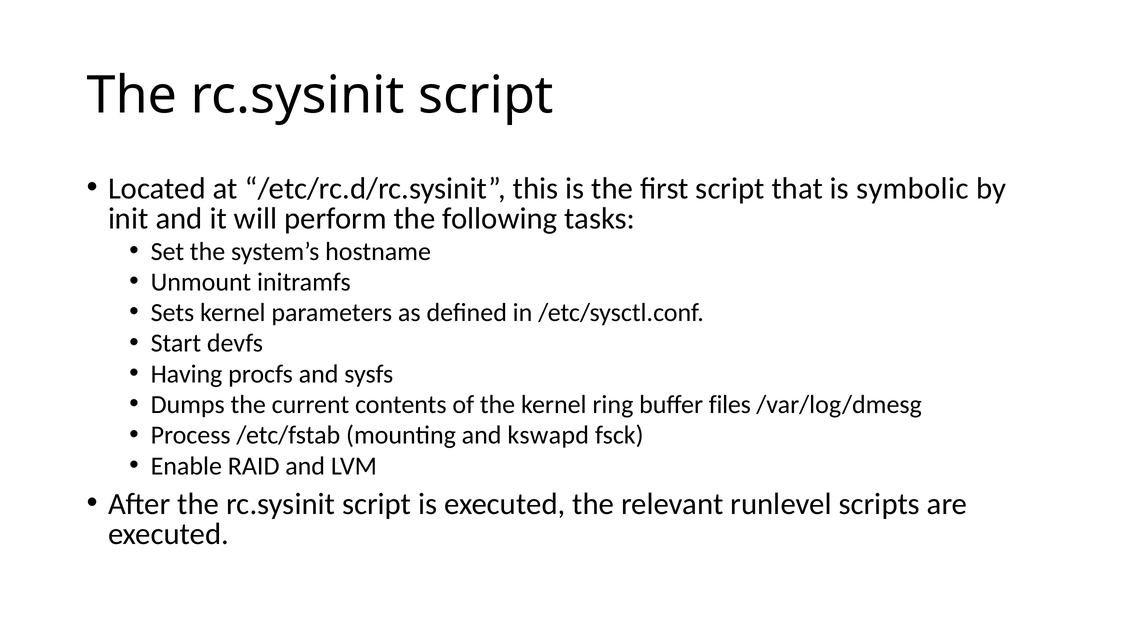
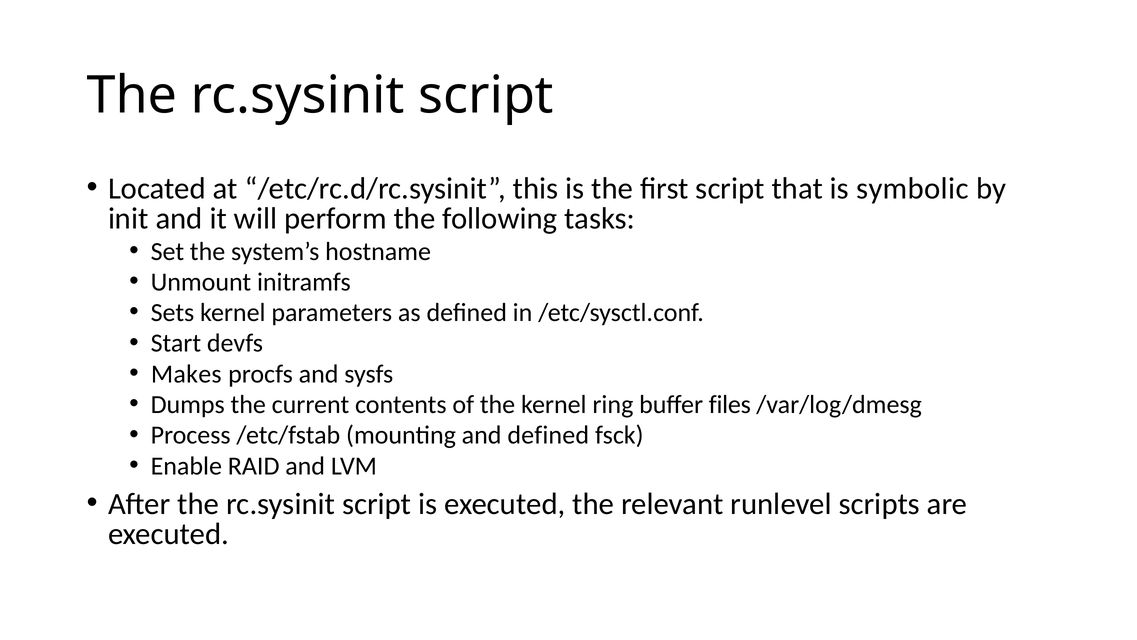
Having: Having -> Makes
and kswapd: kswapd -> defined
